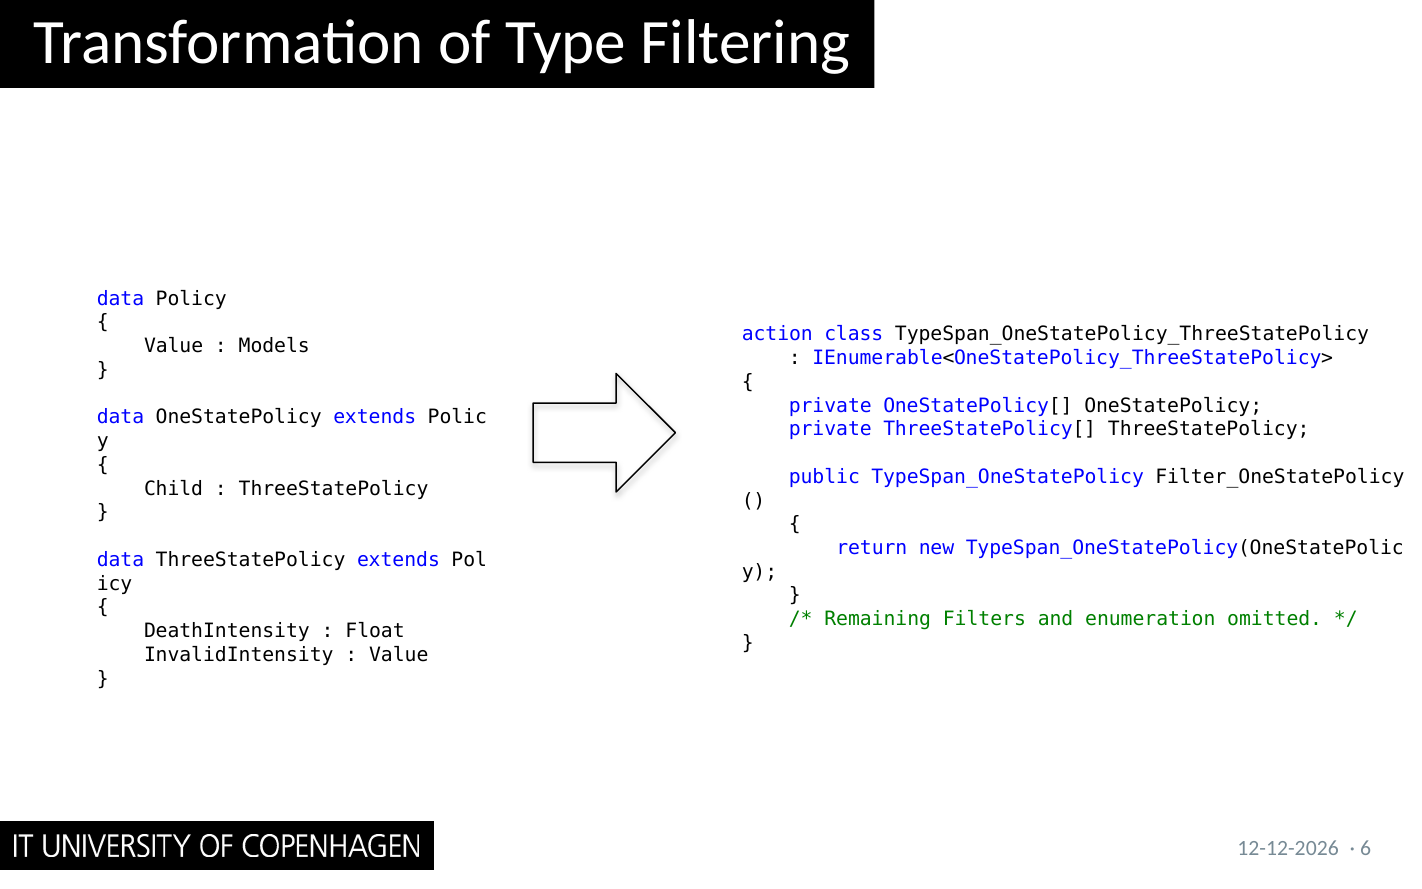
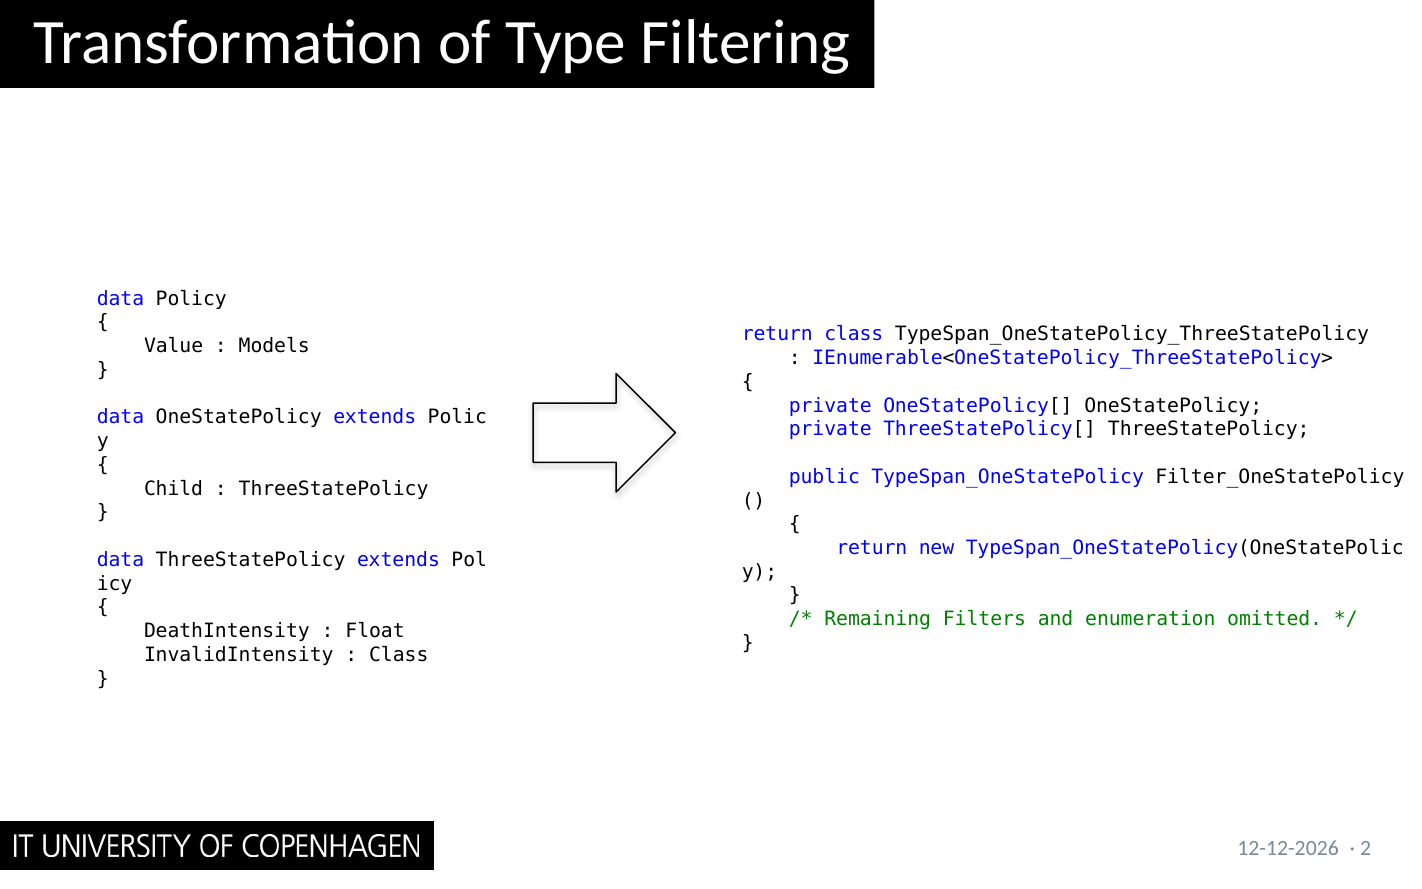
action at (777, 334): action -> return
Value at (399, 655): Value -> Class
6: 6 -> 2
